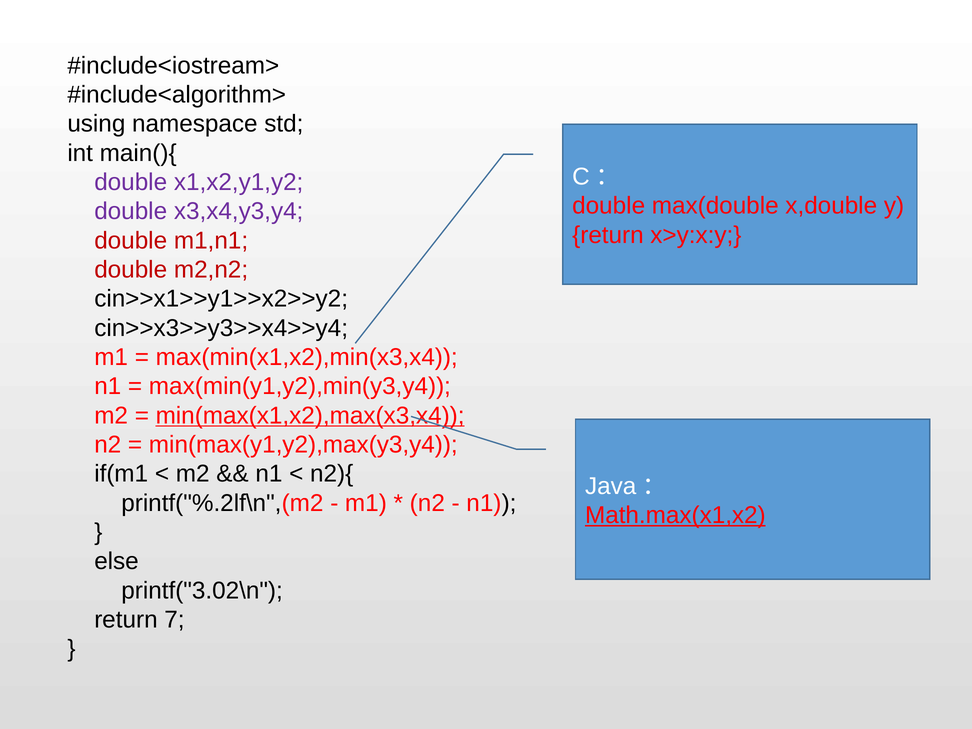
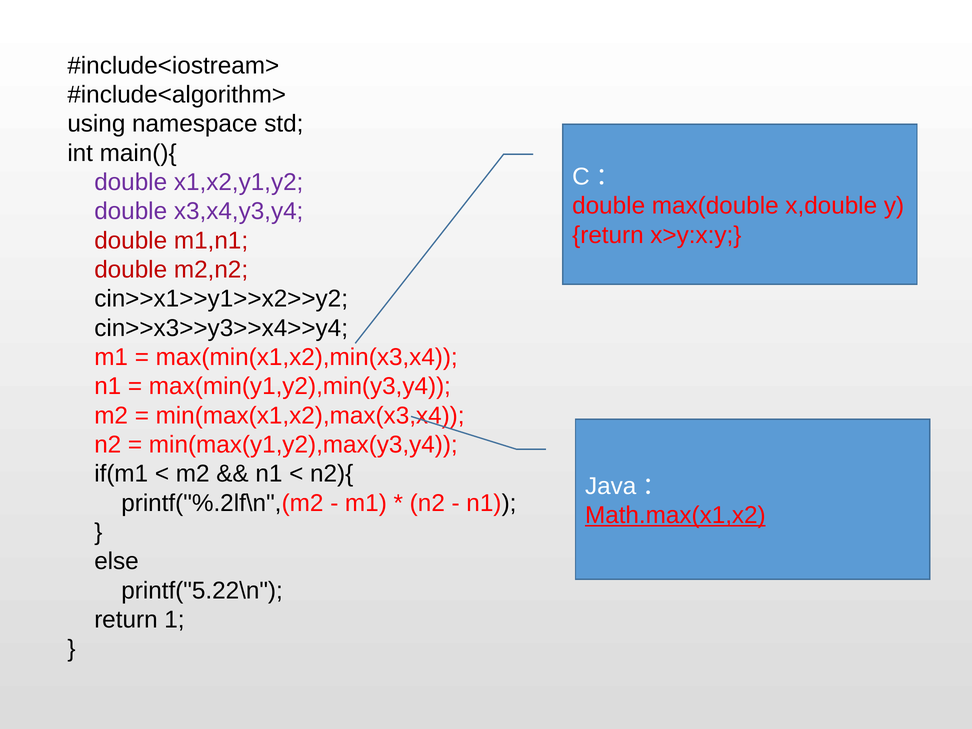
min(max(x1,x2),max(x3,x4 underline: present -> none
printf("3.02\n: printf("3.02\n -> printf("5.22\n
7: 7 -> 1
